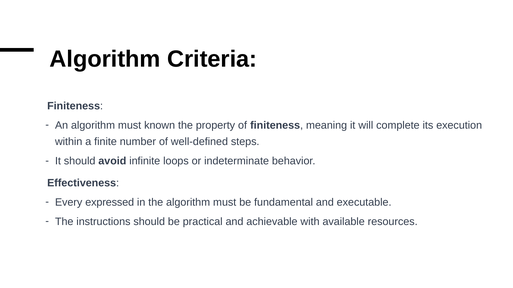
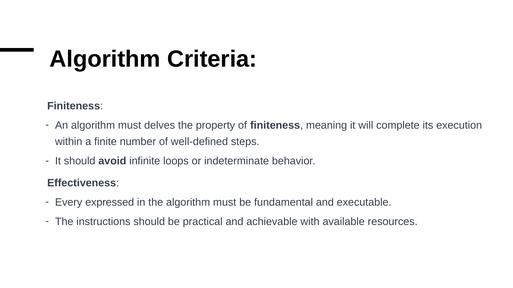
known: known -> delves
